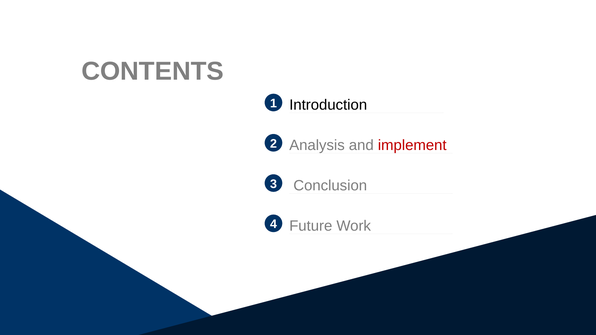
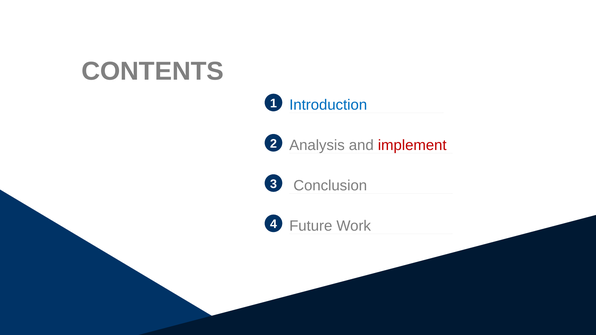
Introduction colour: black -> blue
